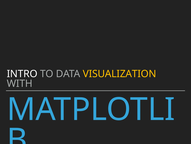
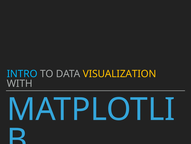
INTRO colour: white -> light blue
